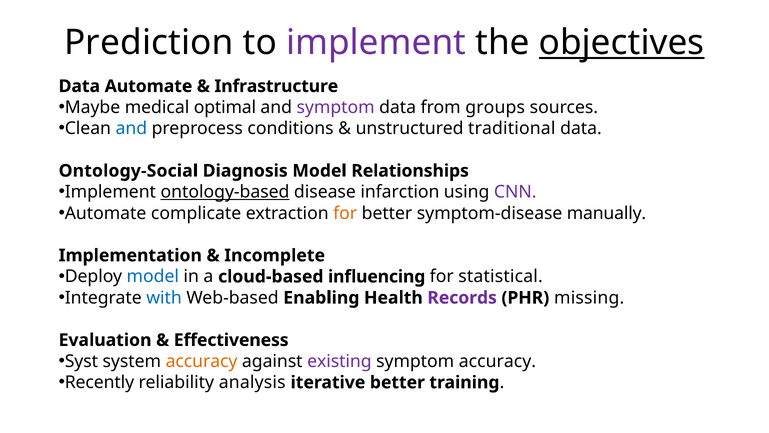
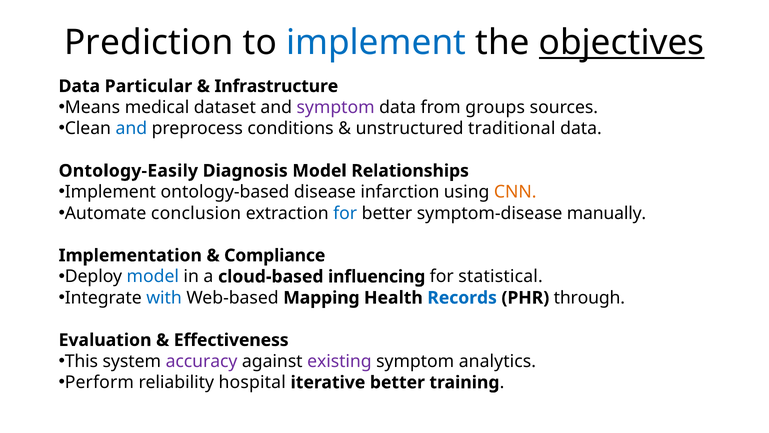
implement at (376, 43) colour: purple -> blue
Data Automate: Automate -> Particular
Maybe: Maybe -> Means
optimal: optimal -> dataset
Ontology-Social: Ontology-Social -> Ontology-Easily
ontology-based underline: present -> none
CNN colour: purple -> orange
complicate: complicate -> conclusion
for at (345, 213) colour: orange -> blue
Incomplete: Incomplete -> Compliance
Enabling: Enabling -> Mapping
Records colour: purple -> blue
missing: missing -> through
Syst: Syst -> This
accuracy at (202, 361) colour: orange -> purple
symptom accuracy: accuracy -> analytics
Recently: Recently -> Perform
analysis: analysis -> hospital
